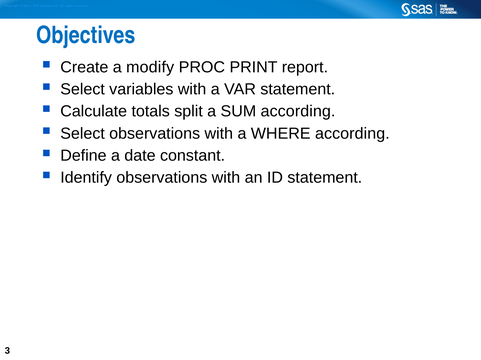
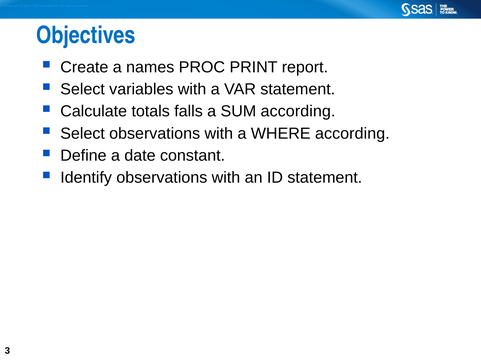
modify: modify -> names
split: split -> falls
